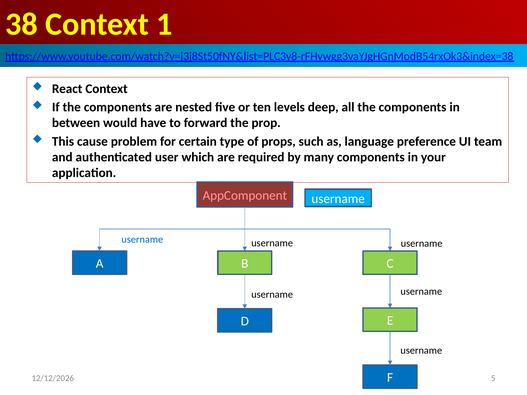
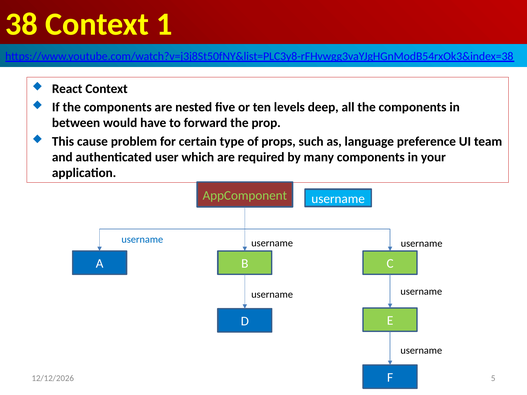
AppComponent colour: pink -> light green
